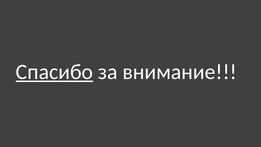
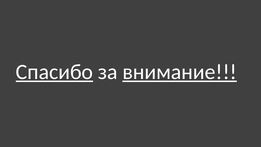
внимание underline: none -> present
